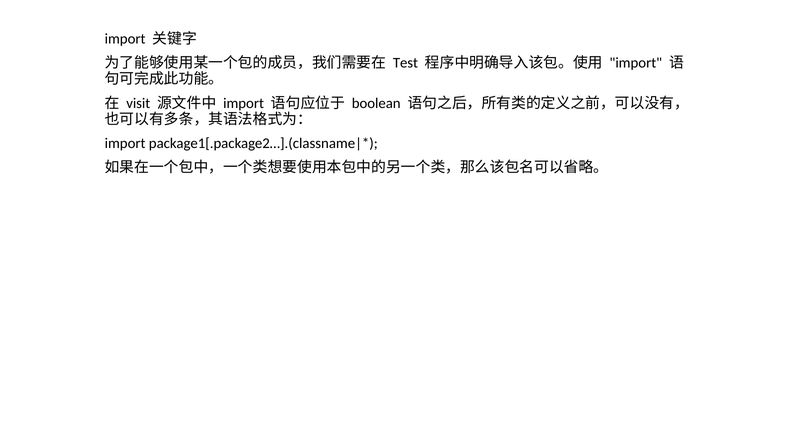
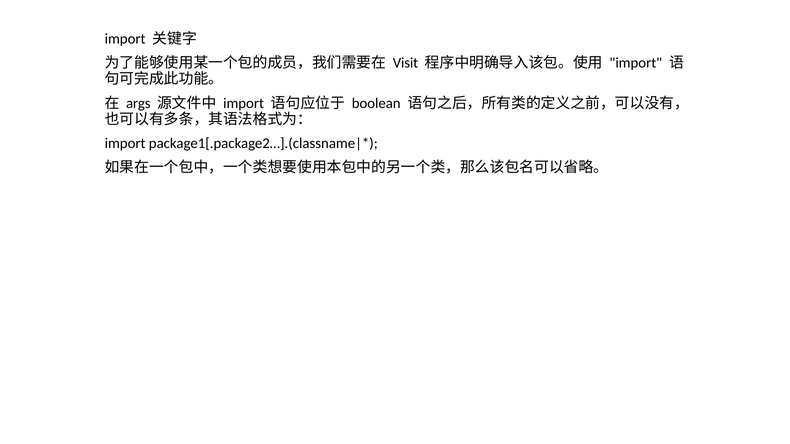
Test: Test -> Visit
visit: visit -> args
